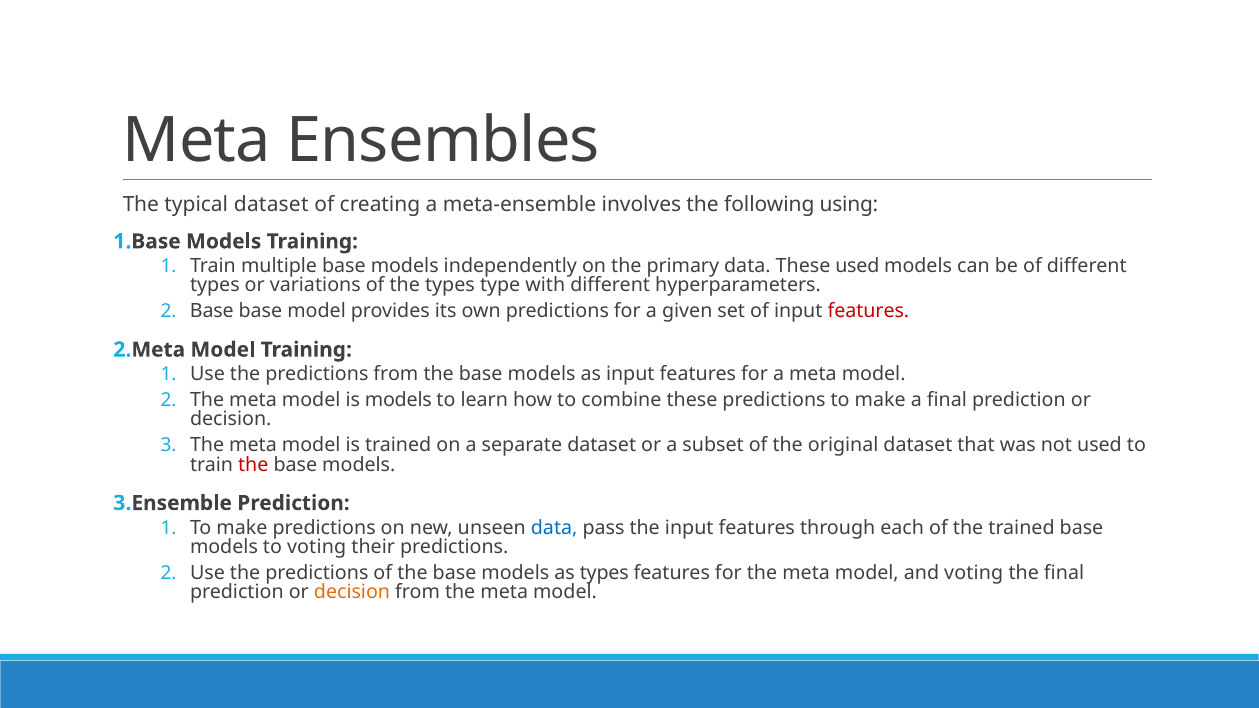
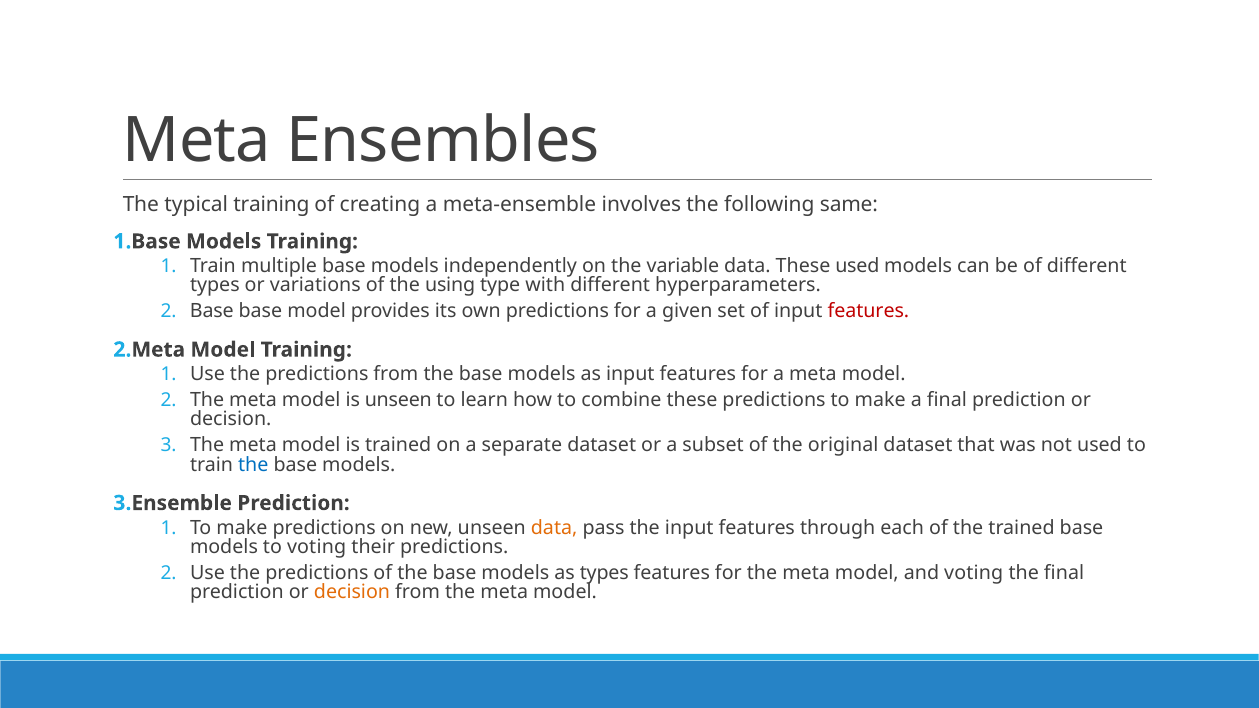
typical dataset: dataset -> training
using: using -> same
primary: primary -> variable
the types: types -> using
is models: models -> unseen
the at (253, 465) colour: red -> blue
data at (554, 528) colour: blue -> orange
